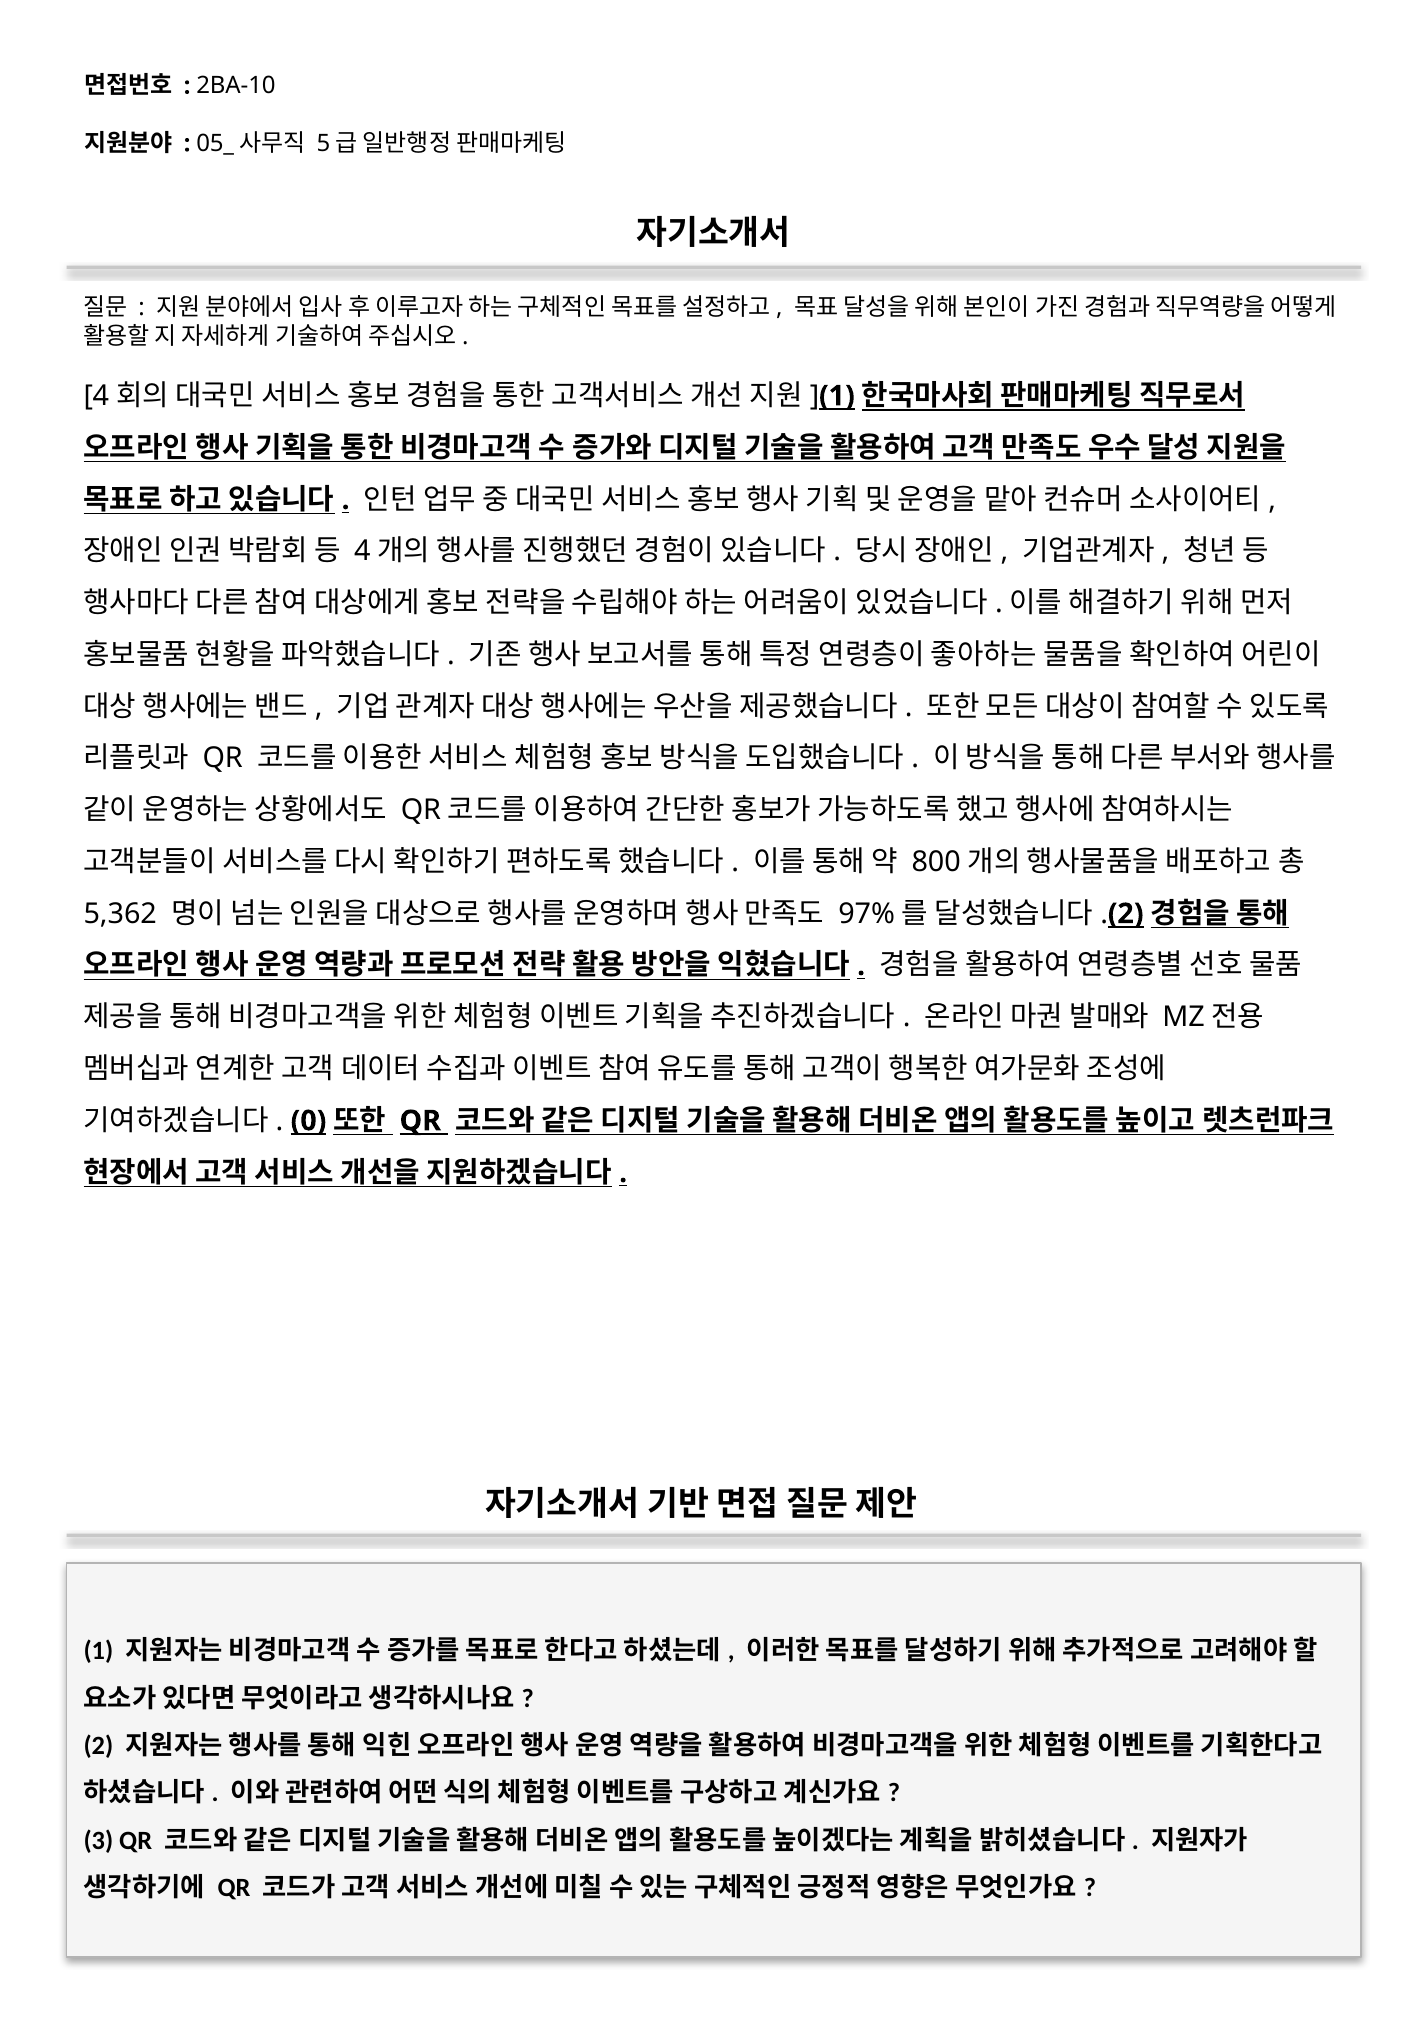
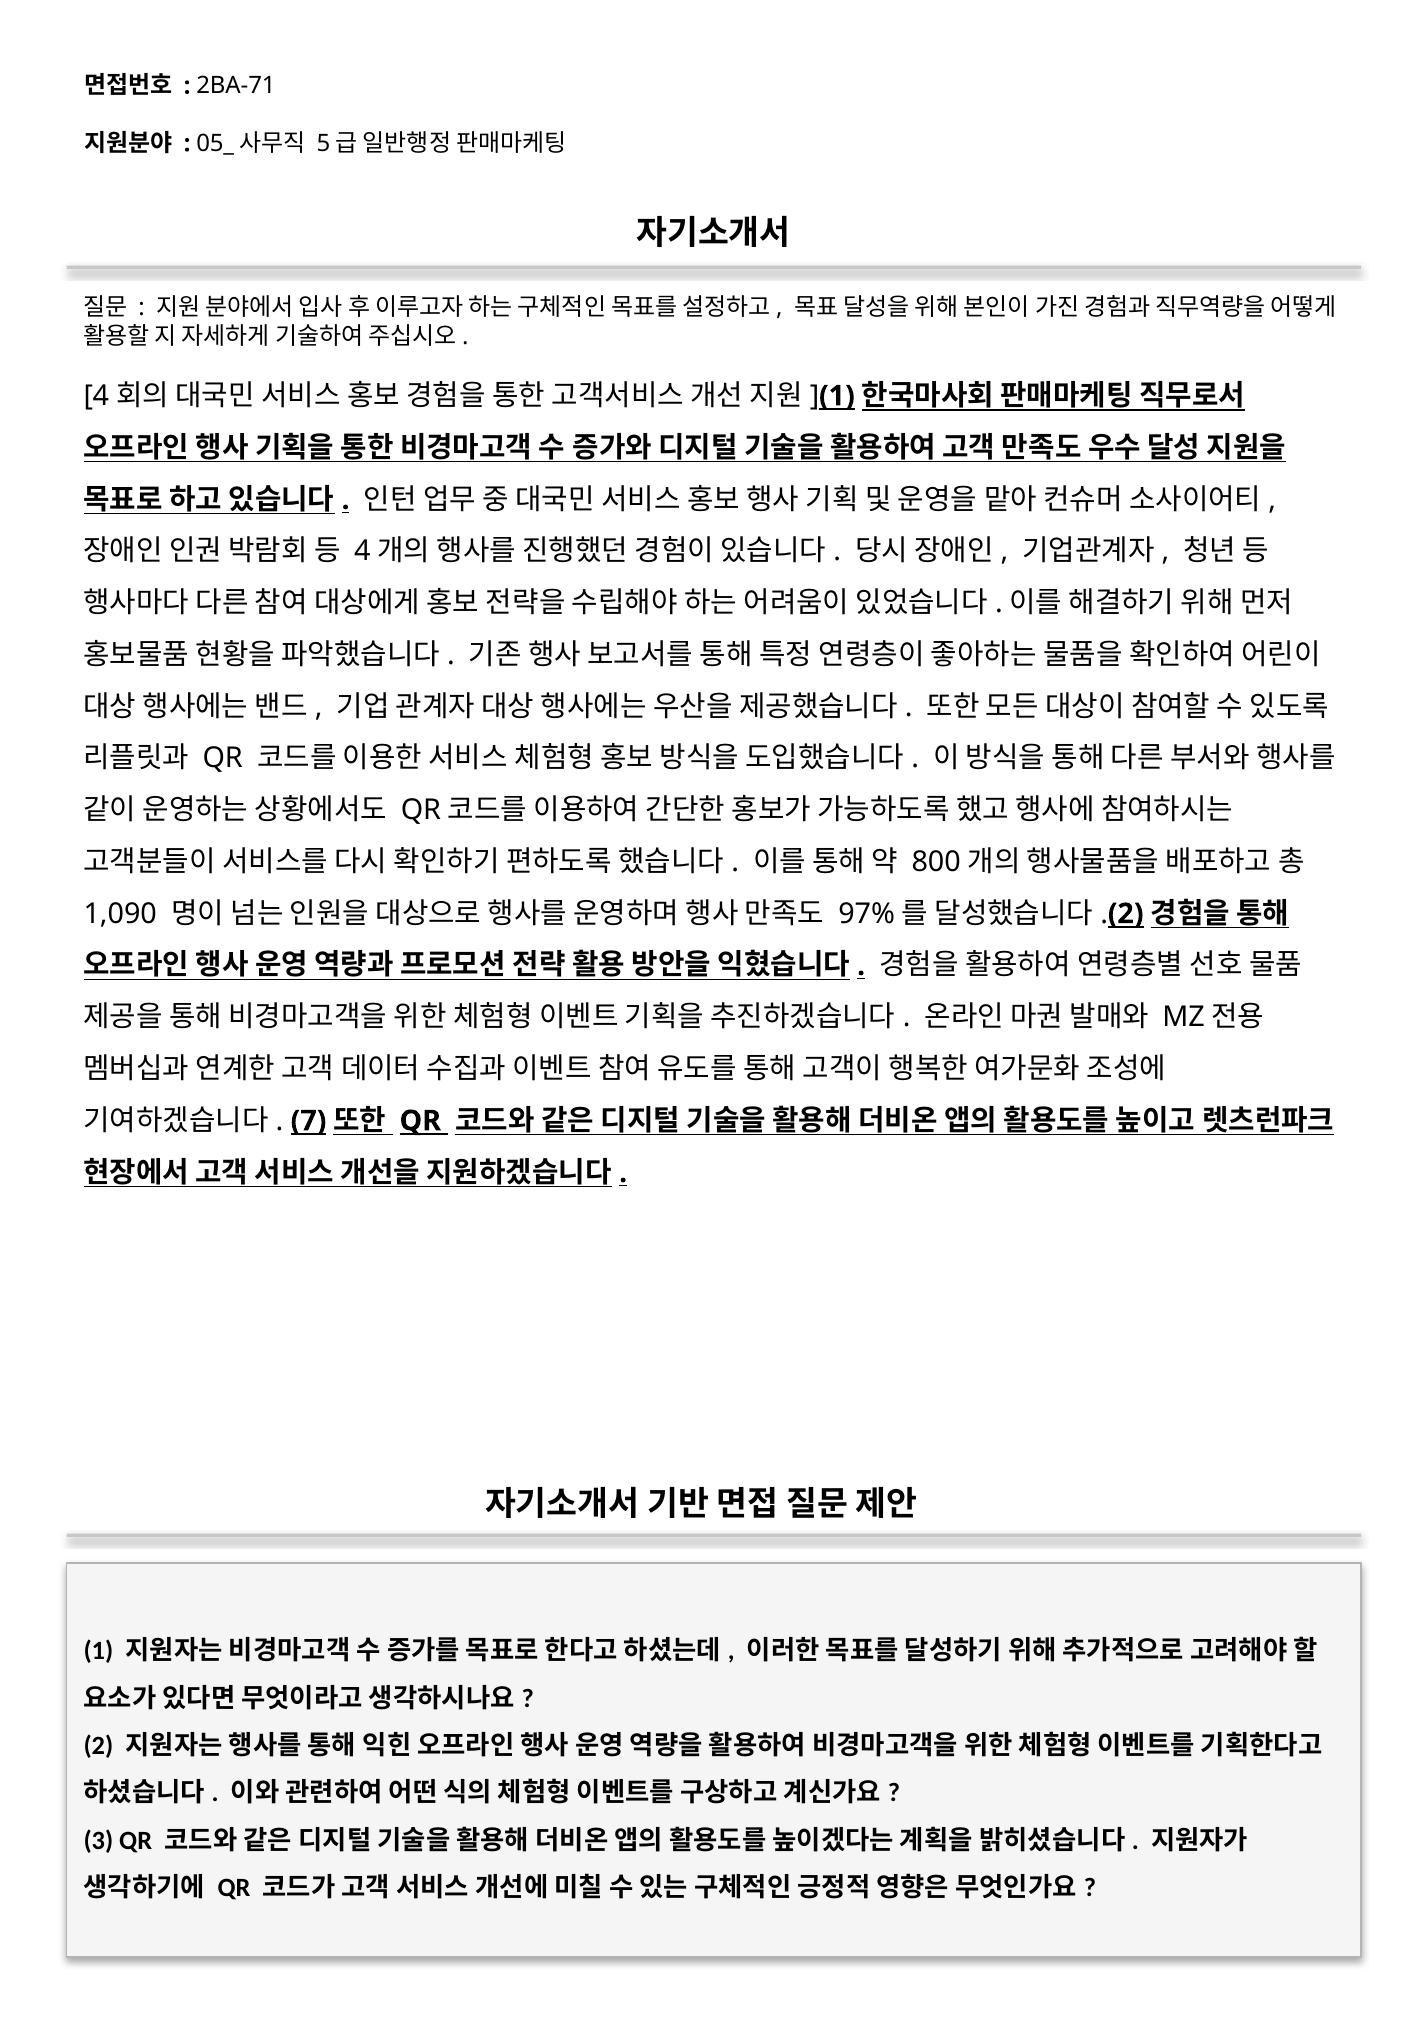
2BA-10: 2BA-10 -> 2BA-71
5,362: 5,362 -> 1,090
0: 0 -> 7
